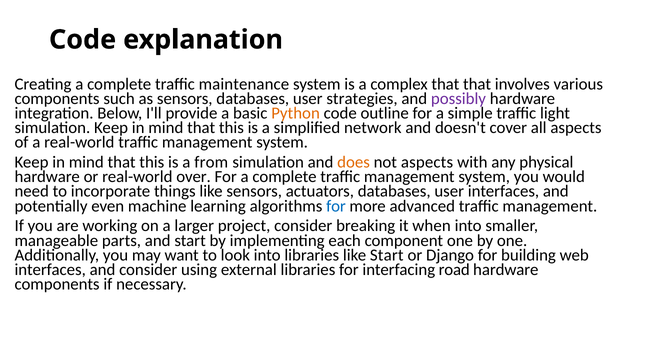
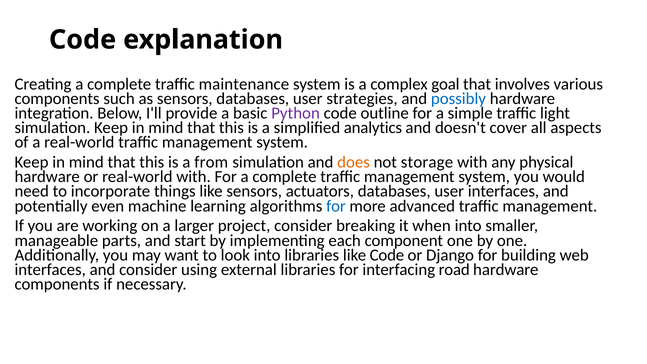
complex that: that -> goal
possibly colour: purple -> blue
Python colour: orange -> purple
network: network -> analytics
not aspects: aspects -> storage
real-world over: over -> with
like Start: Start -> Code
